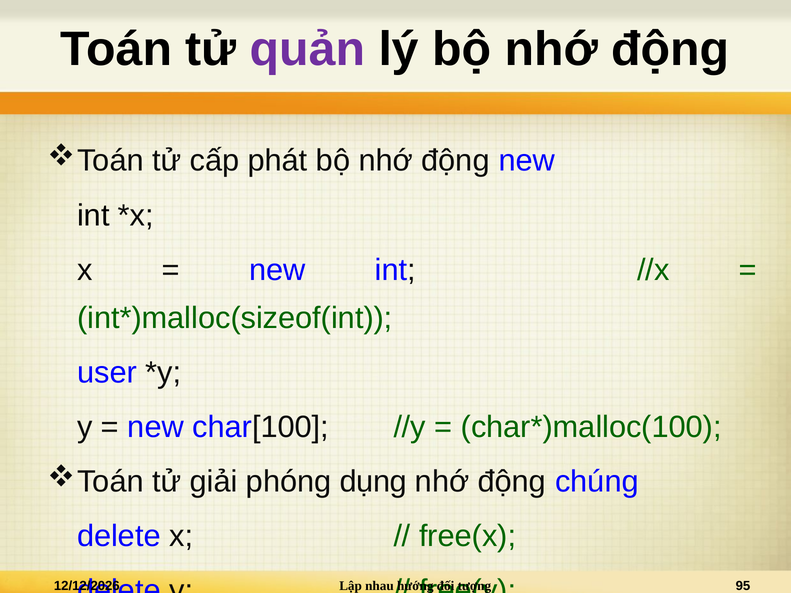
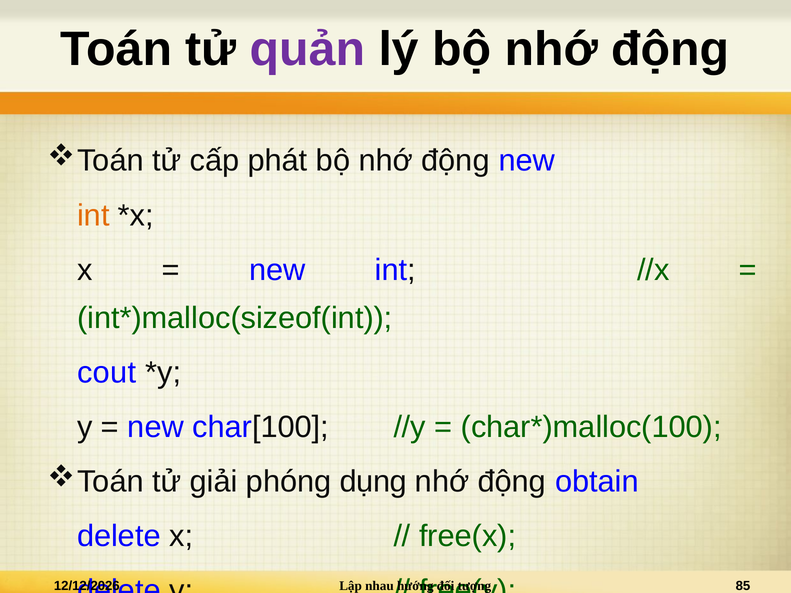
int at (93, 215) colour: black -> orange
user: user -> cout
chúng: chúng -> obtain
95: 95 -> 85
